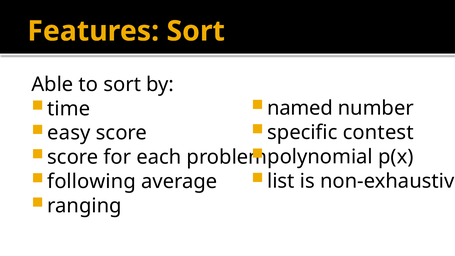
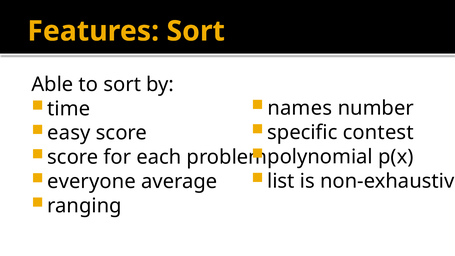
named: named -> names
following: following -> everyone
